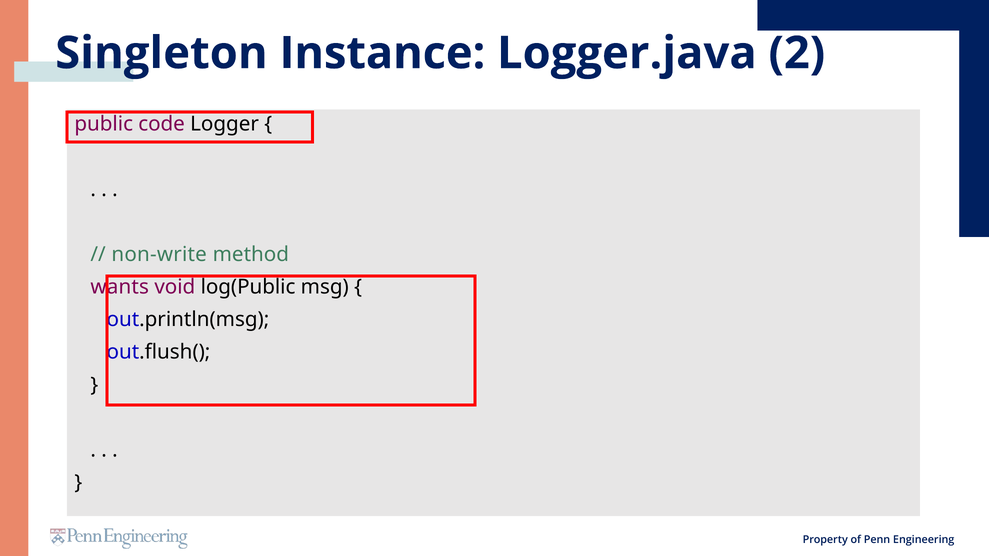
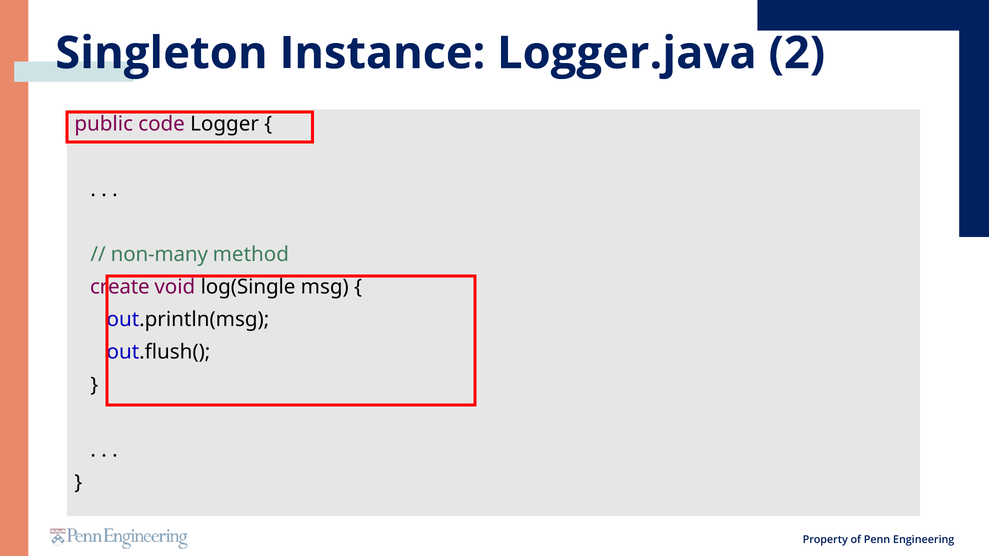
non-write: non-write -> non-many
wants: wants -> create
log(Public: log(Public -> log(Single
